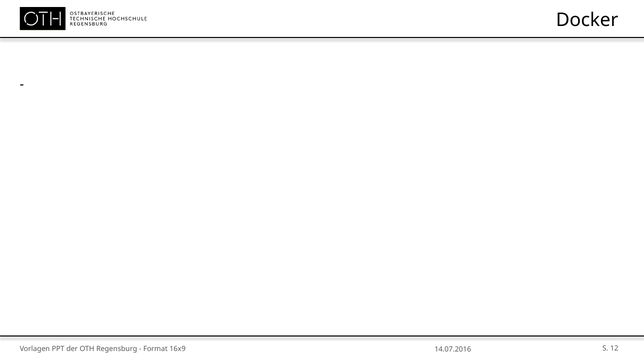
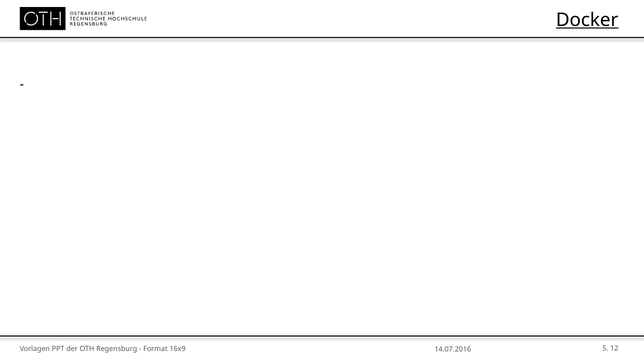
Docker underline: none -> present
